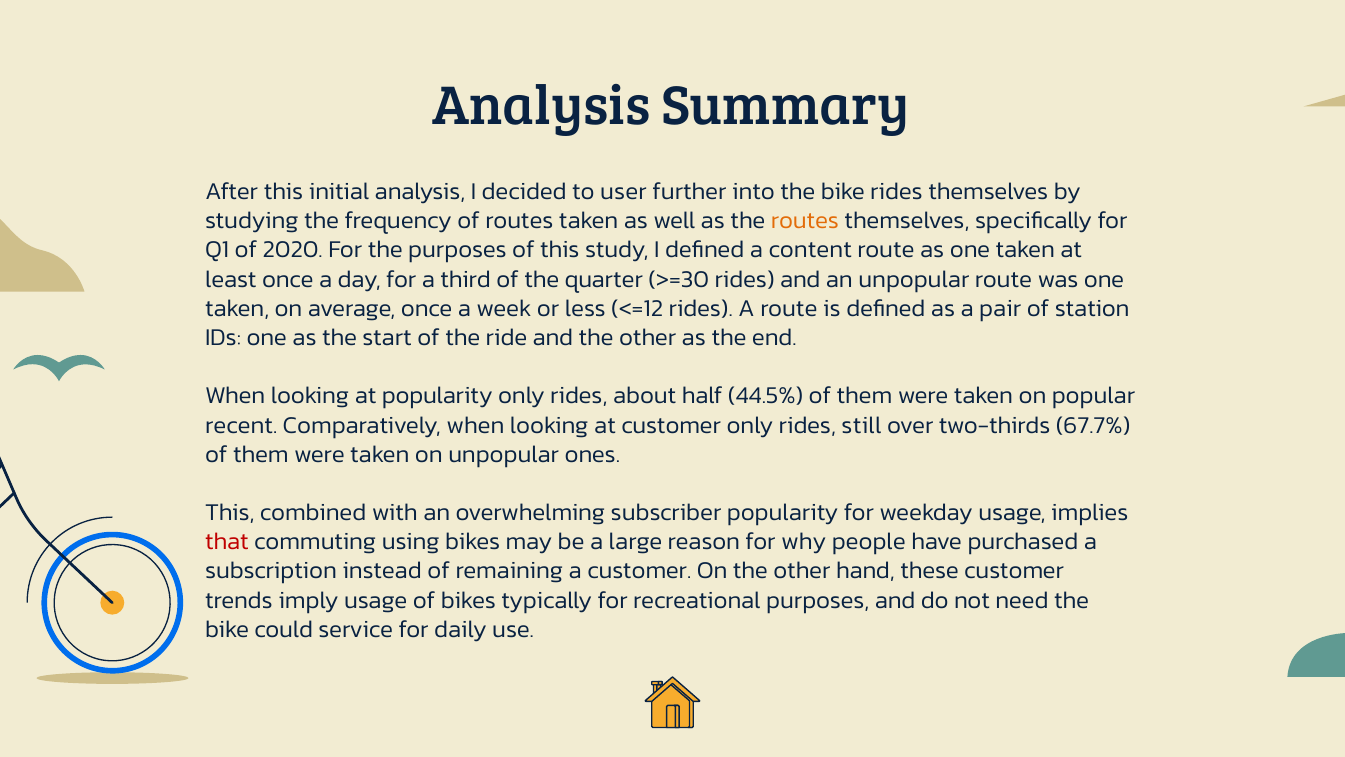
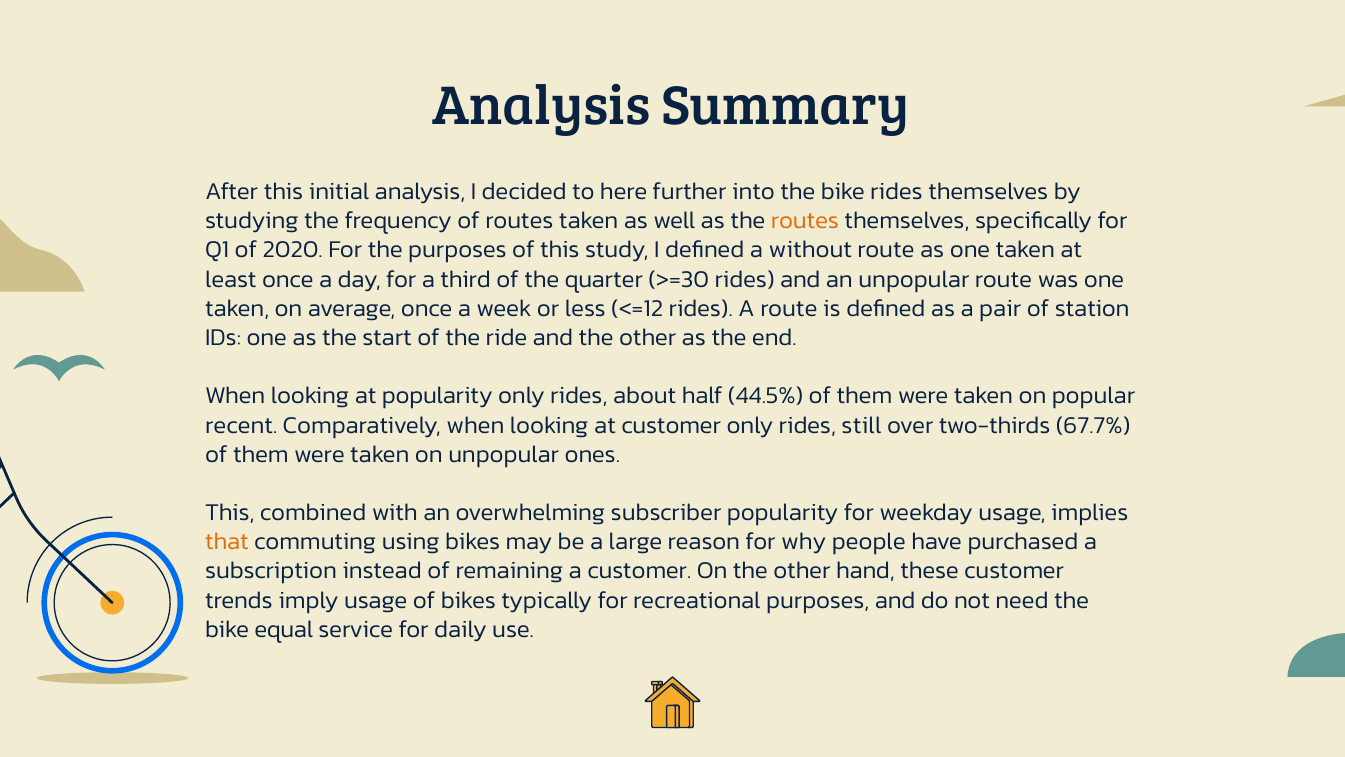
user: user -> here
content: content -> without
that colour: red -> orange
could: could -> equal
